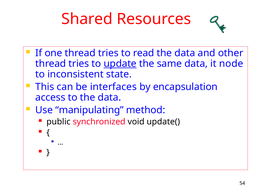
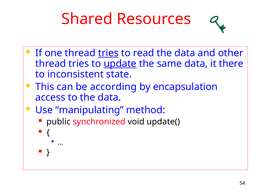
tries at (108, 53) underline: none -> present
node: node -> there
interfaces: interfaces -> according
